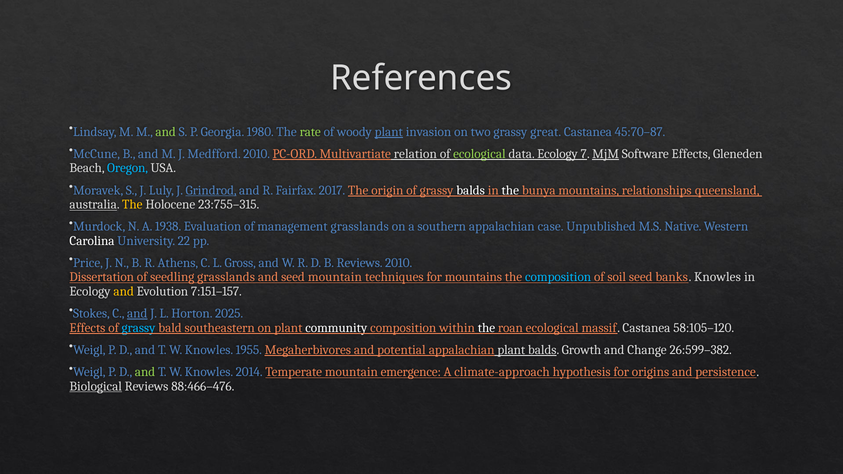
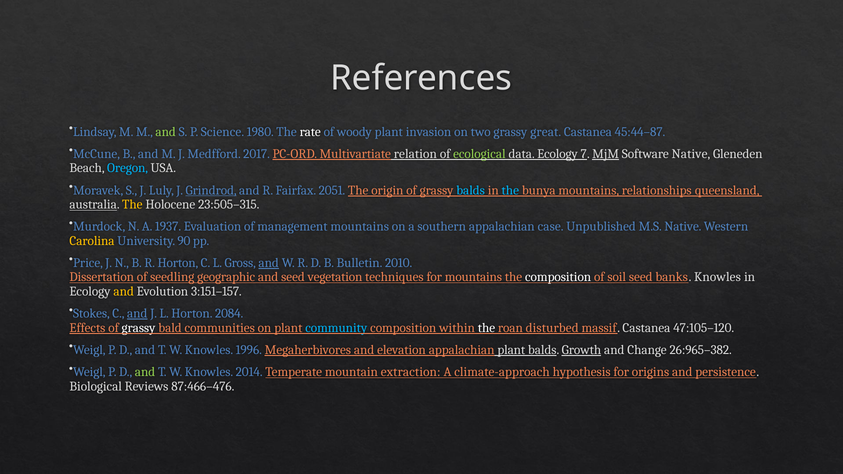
Georgia: Georgia -> Science
rate colour: light green -> white
plant at (389, 132) underline: present -> none
45:70–87: 45:70–87 -> 45:44–87
Medfford 2010: 2010 -> 2017
Software Effects: Effects -> Native
2017: 2017 -> 2051
balds at (471, 190) colour: white -> light blue
the at (510, 190) colour: white -> light blue
23:755–315: 23:755–315 -> 23:505–315
1938: 1938 -> 1937
management grasslands: grasslands -> mountains
Carolina colour: white -> yellow
22: 22 -> 90
R Athens: Athens -> Horton
and at (269, 263) underline: none -> present
B Reviews: Reviews -> Bulletin
seedling grasslands: grasslands -> geographic
seed mountain: mountain -> vegetation
composition at (558, 277) colour: light blue -> white
7:151–157: 7:151–157 -> 3:151–157
2025: 2025 -> 2084
grassy at (139, 328) colour: light blue -> white
southeastern: southeastern -> communities
community colour: white -> light blue
roan ecological: ecological -> disturbed
58:105–120: 58:105–120 -> 47:105–120
1955: 1955 -> 1996
potential: potential -> elevation
Growth underline: none -> present
26:599–382: 26:599–382 -> 26:965–382
emergence: emergence -> extraction
Biological underline: present -> none
88:466–476: 88:466–476 -> 87:466–476
